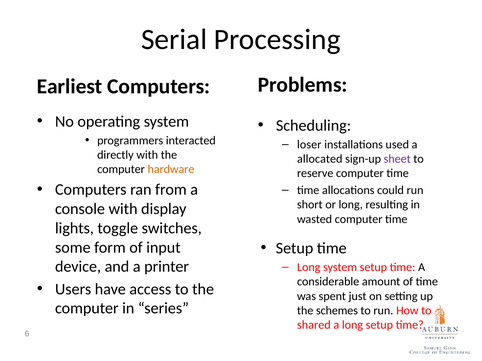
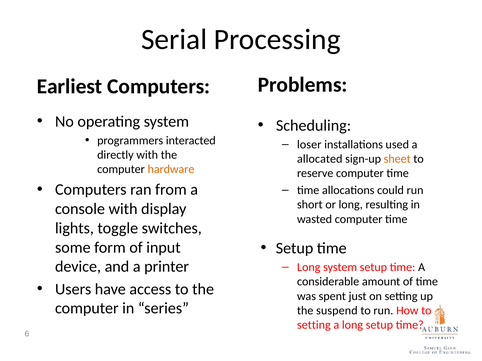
sheet colour: purple -> orange
schemes: schemes -> suspend
shared at (314, 325): shared -> setting
